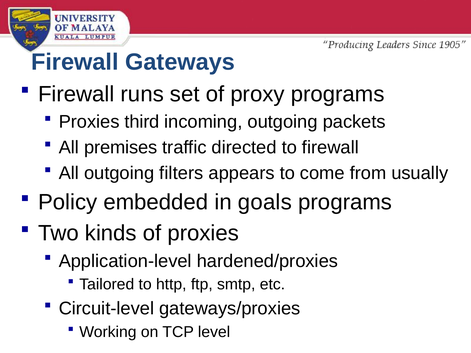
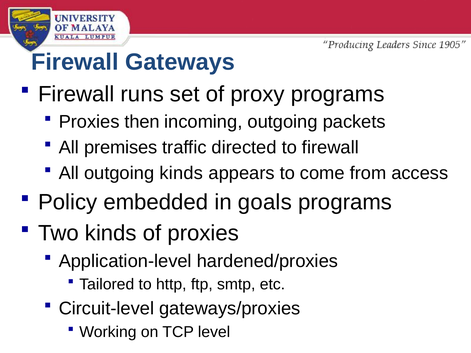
third: third -> then
outgoing filters: filters -> kinds
usually: usually -> access
